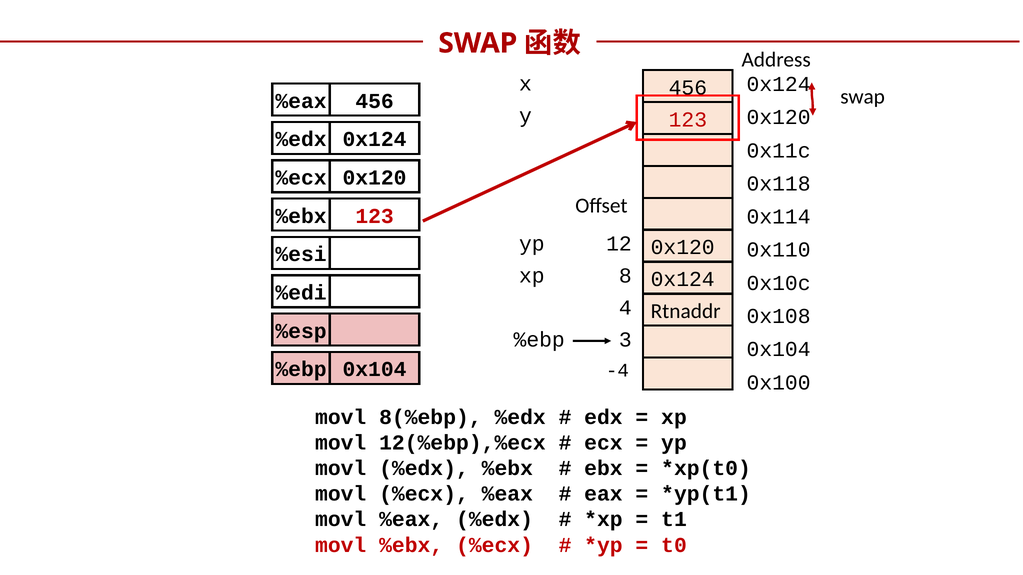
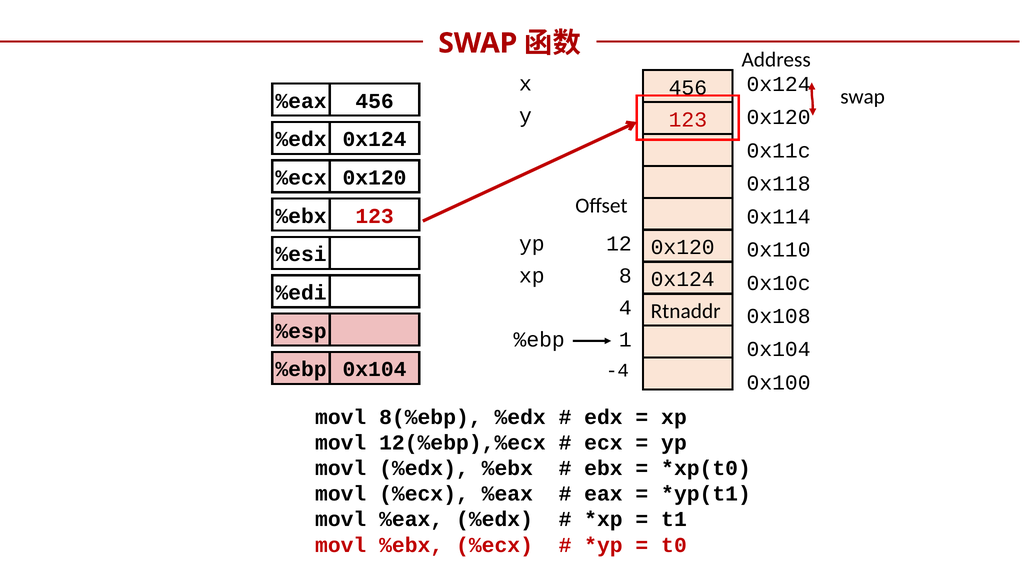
3: 3 -> 1
